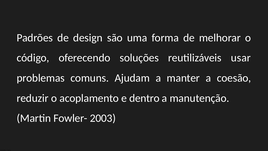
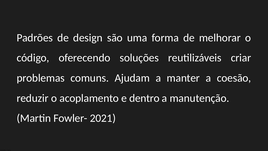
usar: usar -> criar
2003: 2003 -> 2021
